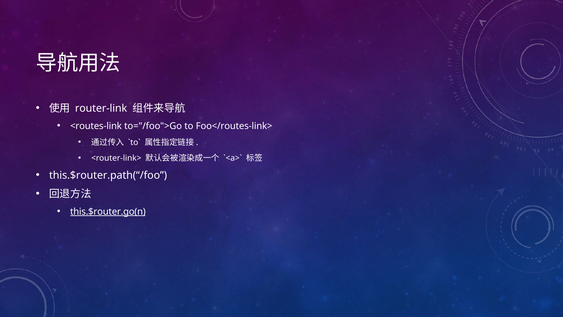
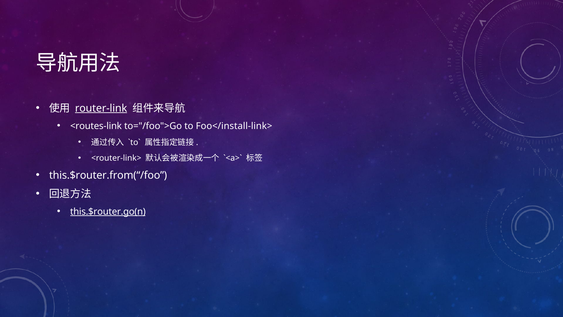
router-link underline: none -> present
Foo</routes-link>: Foo</routes-link> -> Foo</install-link>
this.$router.path(“/foo: this.$router.path(“/foo -> this.$router.from(“/foo
